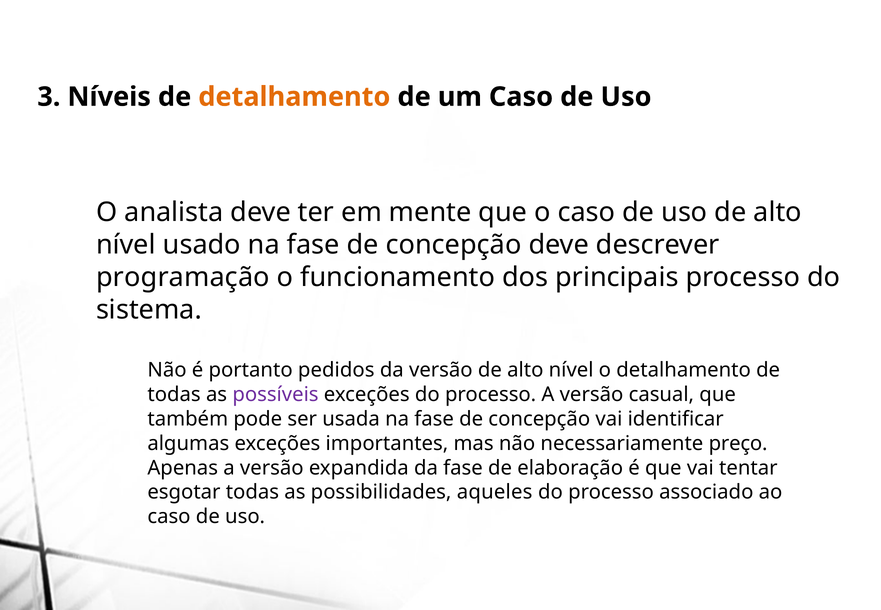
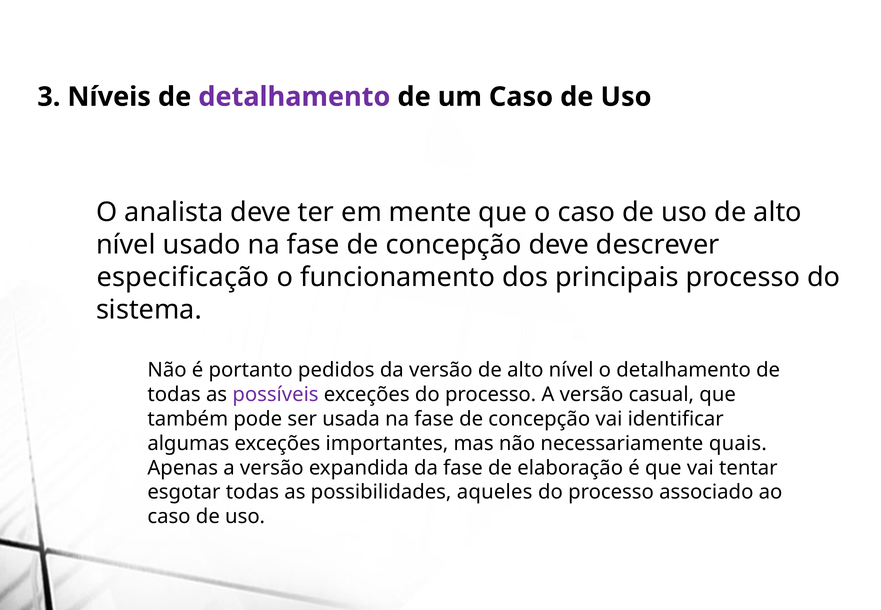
detalhamento at (294, 97) colour: orange -> purple
programação: programação -> especificação
preço: preço -> quais
